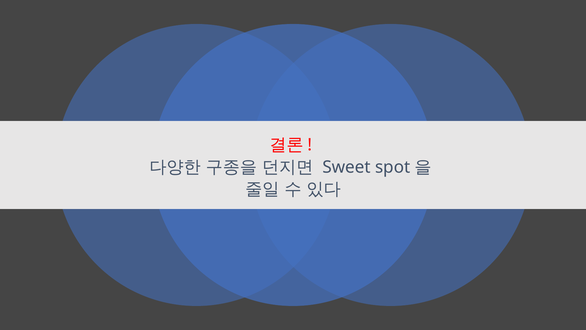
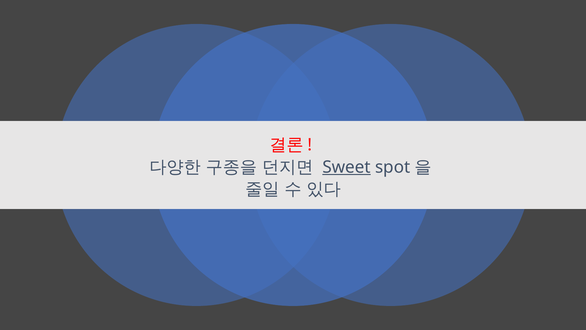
Sweet underline: none -> present
